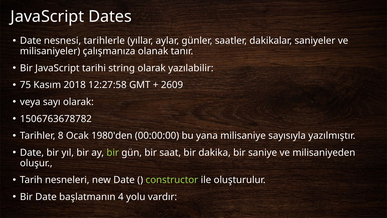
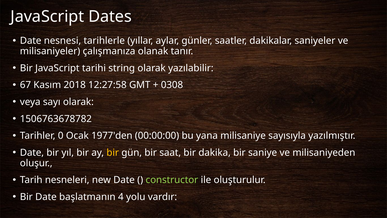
75: 75 -> 67
2609: 2609 -> 0308
8: 8 -> 0
1980'den: 1980'den -> 1977'den
bir at (113, 152) colour: light green -> yellow
